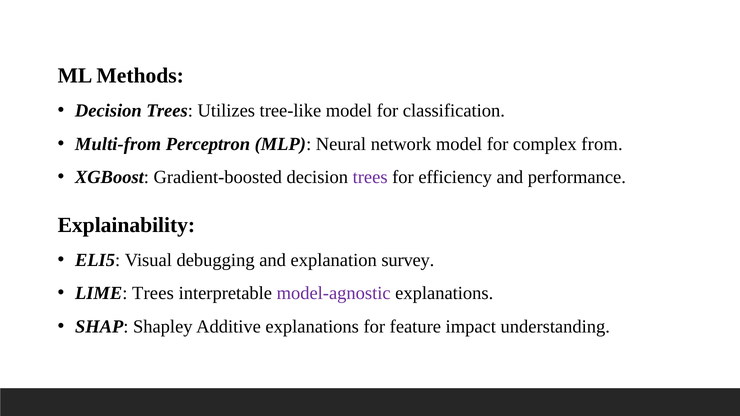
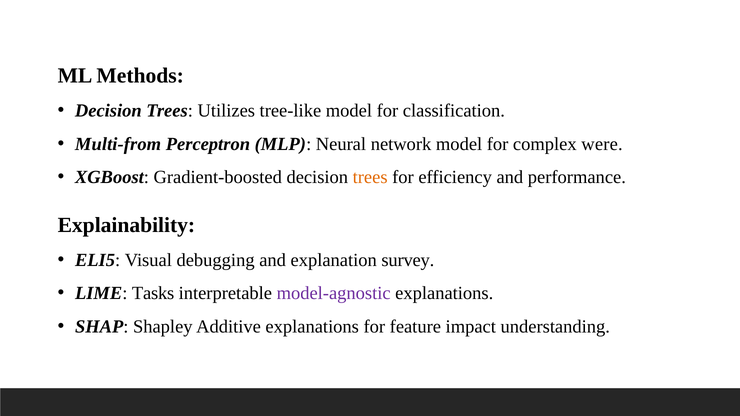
from: from -> were
trees at (370, 177) colour: purple -> orange
LIME Trees: Trees -> Tasks
